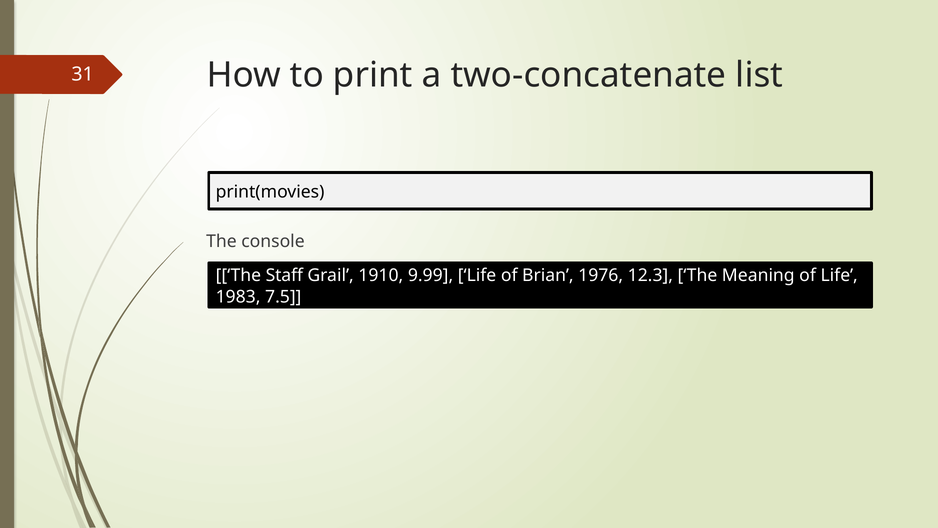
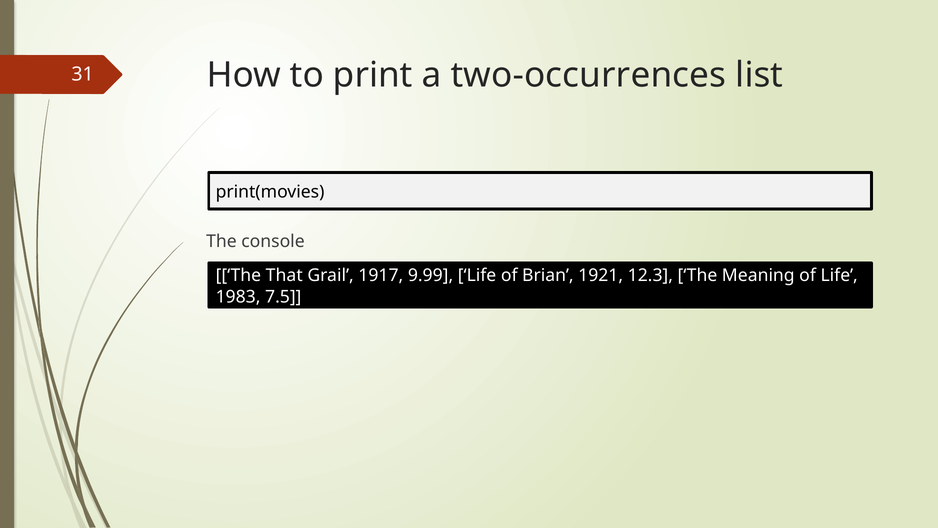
two-concatenate: two-concatenate -> two-occurrences
Staff: Staff -> That
1910: 1910 -> 1917
1976: 1976 -> 1921
